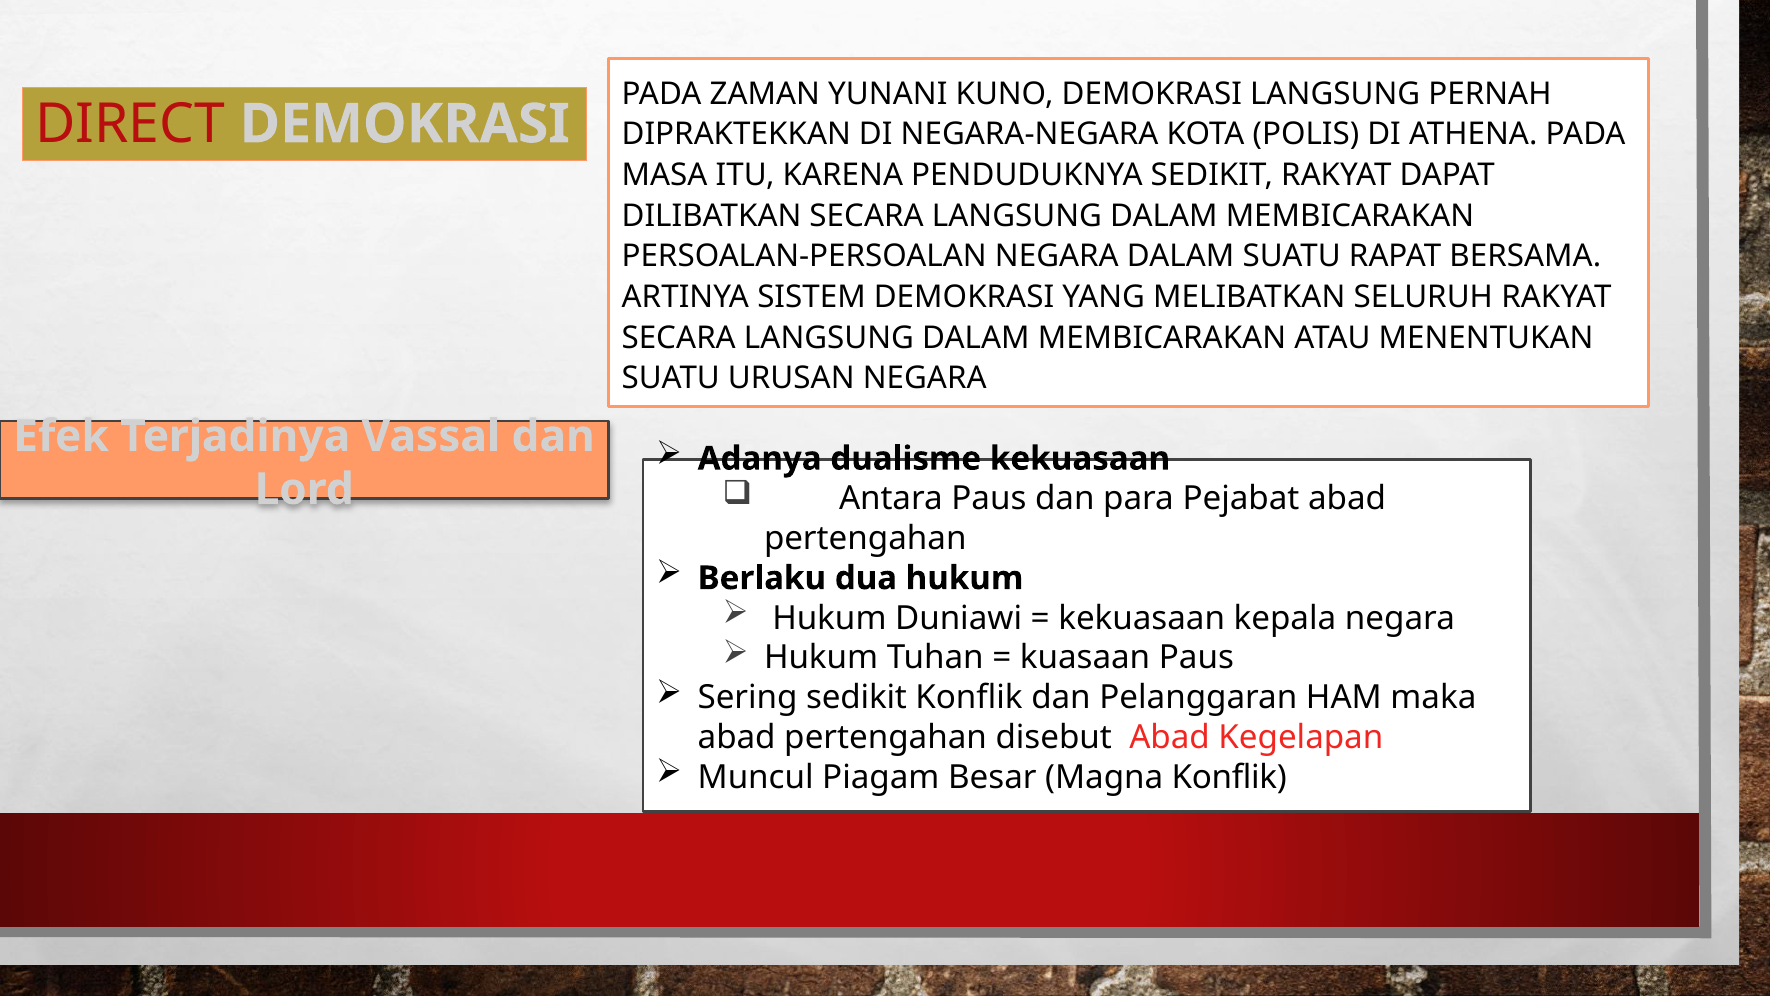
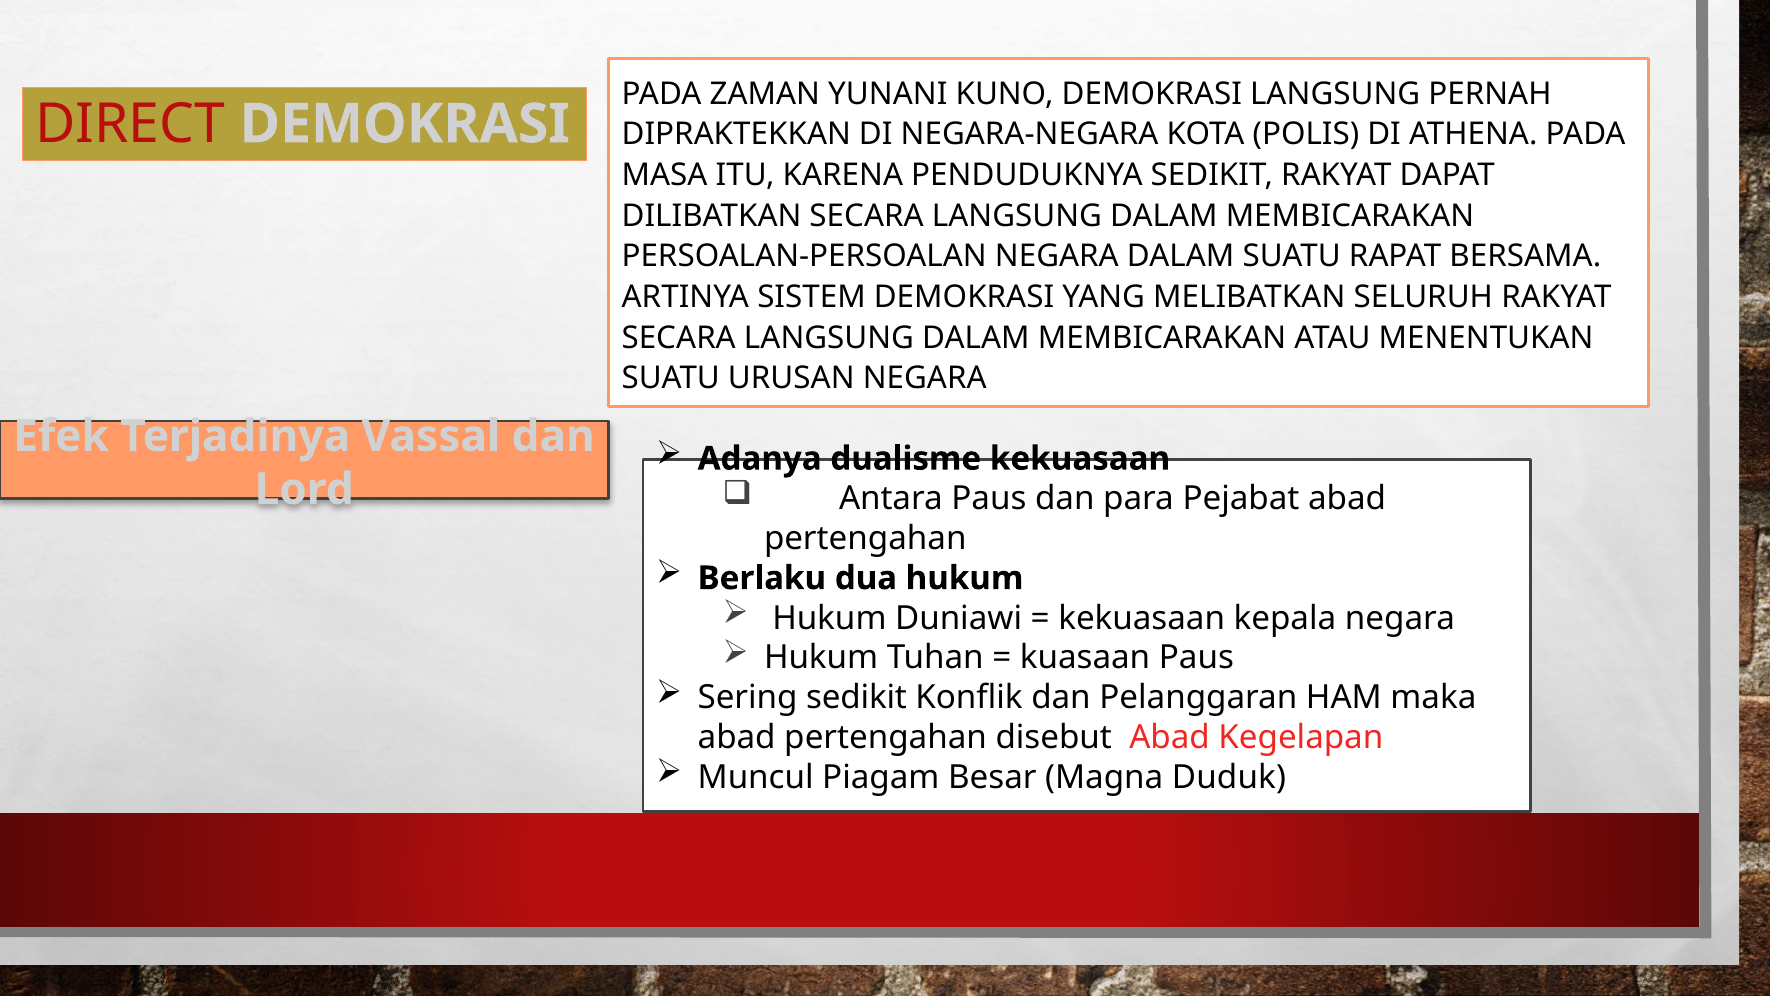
Magna Konflik: Konflik -> Duduk
